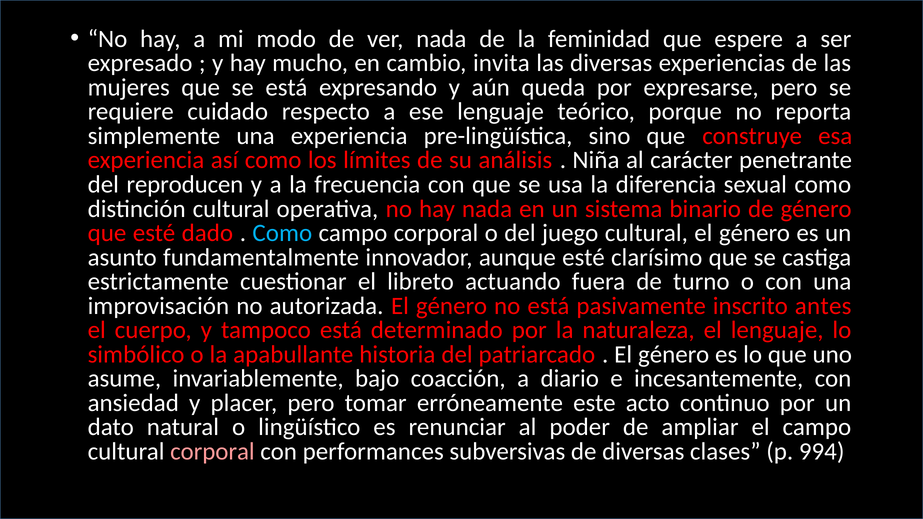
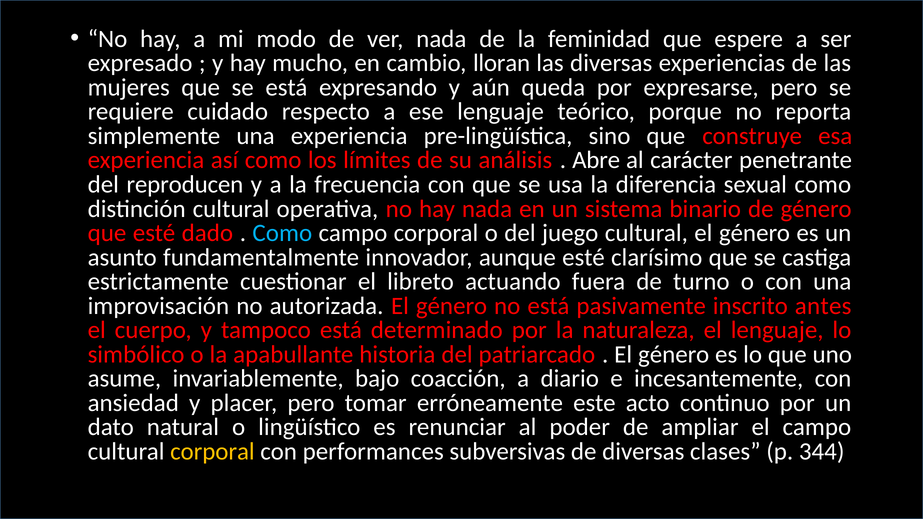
invita: invita -> lloran
Niña: Niña -> Abre
corporal at (212, 452) colour: pink -> yellow
994: 994 -> 344
